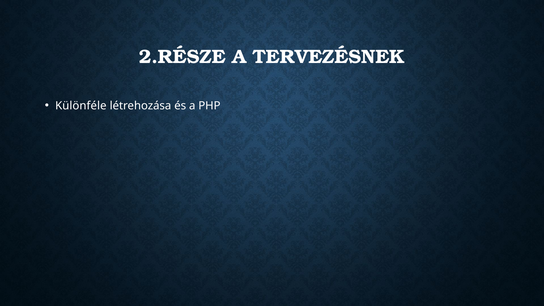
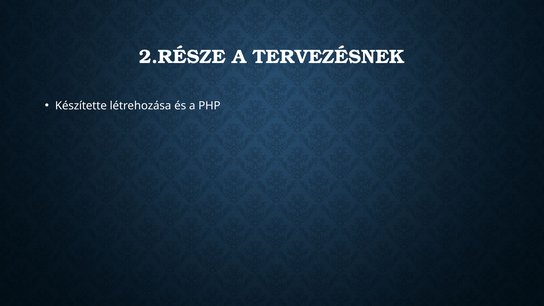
Különféle: Különféle -> Készítette
